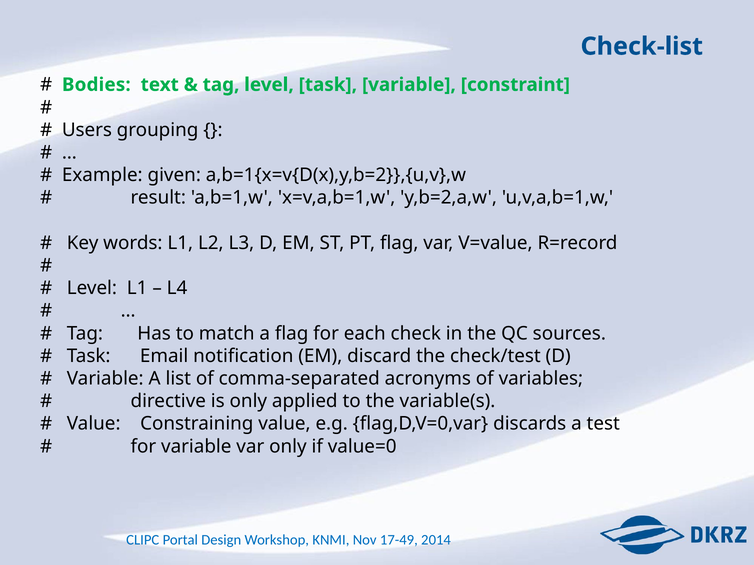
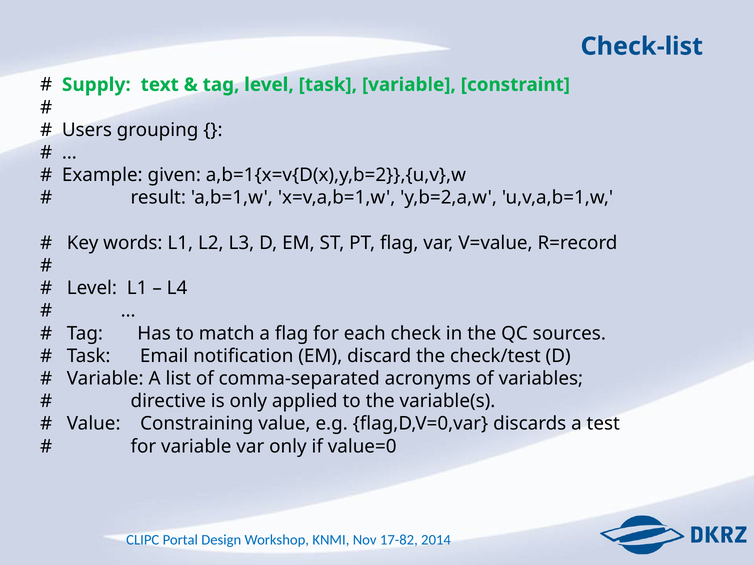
Bodies: Bodies -> Supply
17-49: 17-49 -> 17-82
